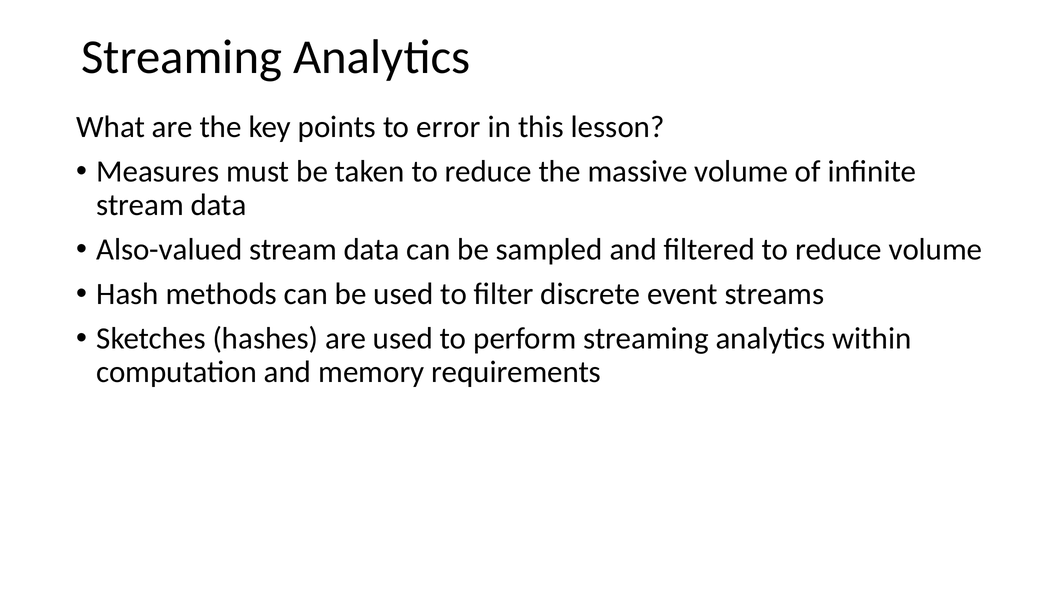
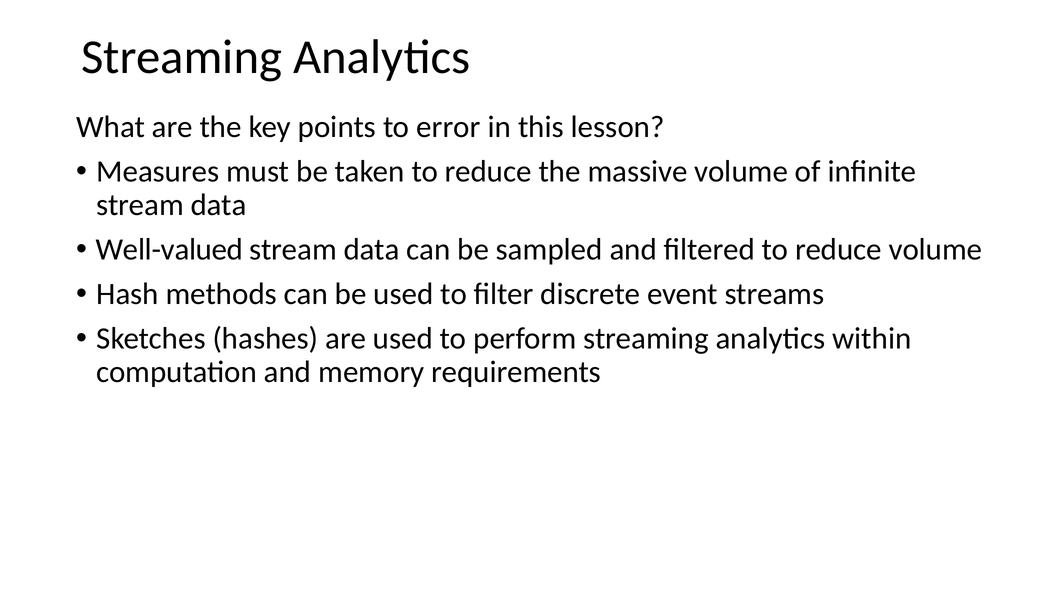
Also-valued: Also-valued -> Well-valued
